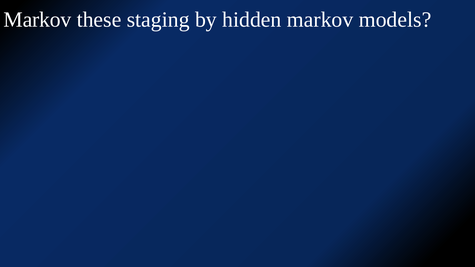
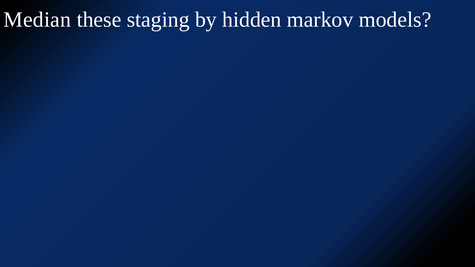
Markov at (38, 20): Markov -> Median
